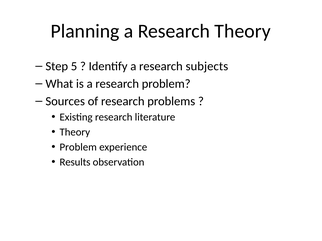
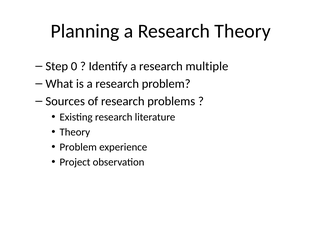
5: 5 -> 0
subjects: subjects -> multiple
Results: Results -> Project
